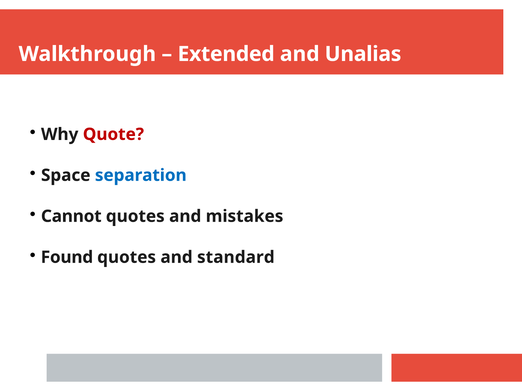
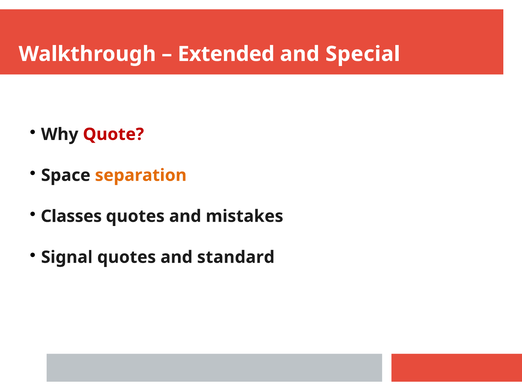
Unalias: Unalias -> Special
separation colour: blue -> orange
Cannot: Cannot -> Classes
Found: Found -> Signal
